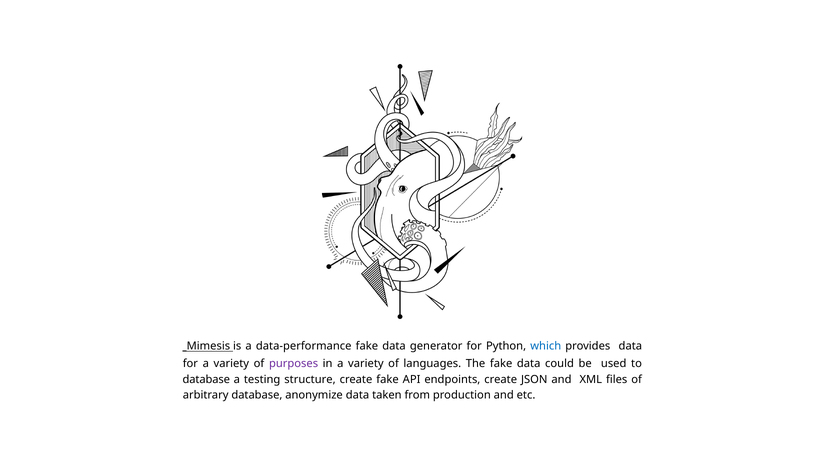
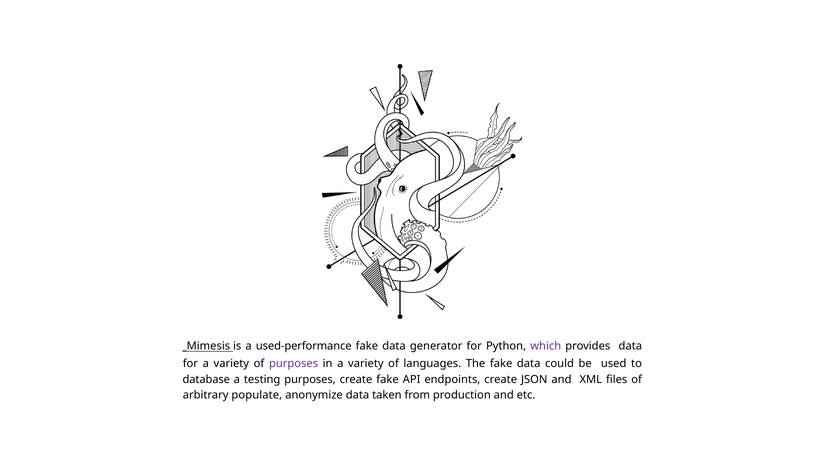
data-performance: data-performance -> used-performance
which colour: blue -> purple
testing structure: structure -> purposes
arbitrary database: database -> populate
